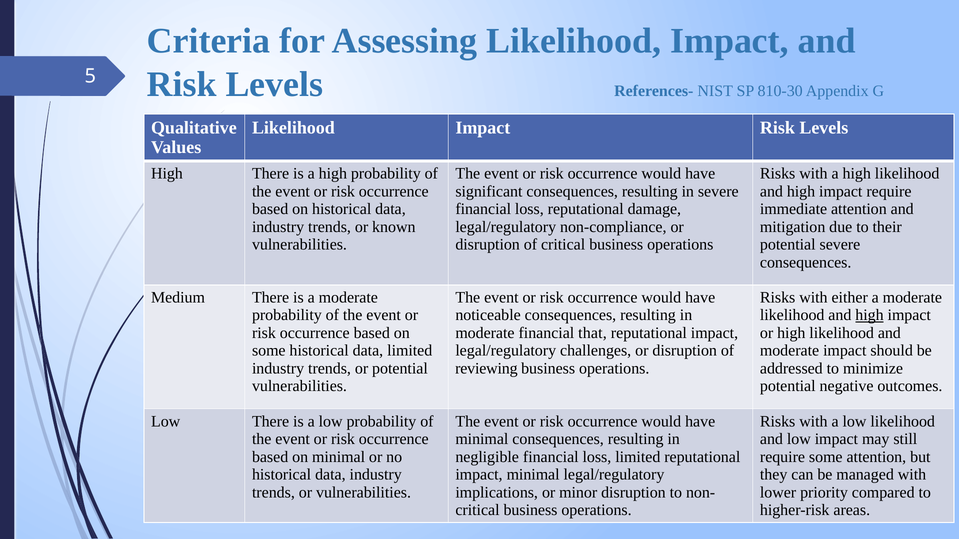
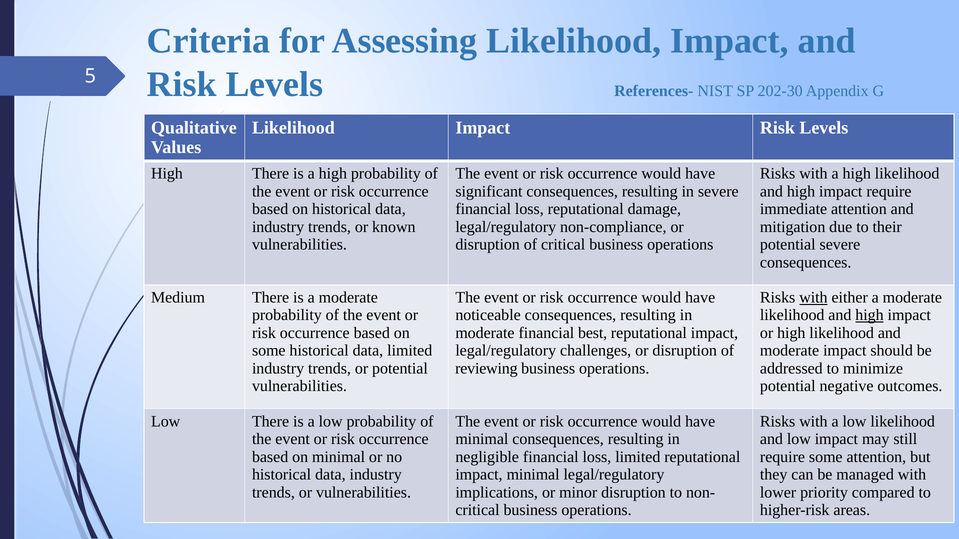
810-30: 810-30 -> 202-30
with at (813, 298) underline: none -> present
that: that -> best
